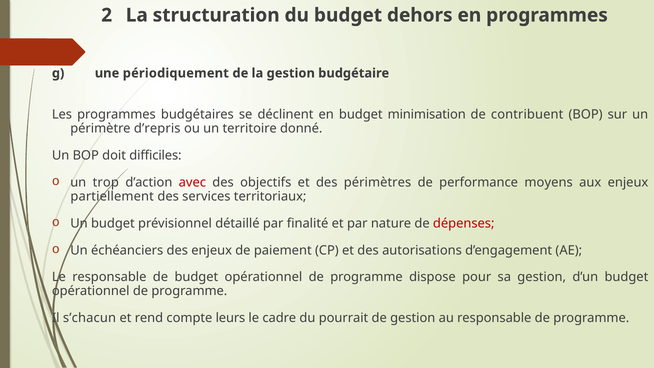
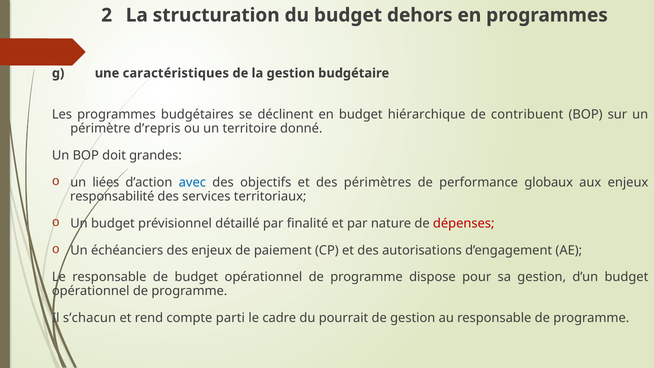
périodiquement: périodiquement -> caractéristiques
minimisation: minimisation -> hiérarchique
difficiles: difficiles -> grandes
trop: trop -> liées
avec colour: red -> blue
moyens: moyens -> globaux
partiellement: partiellement -> responsabilité
leurs: leurs -> parti
